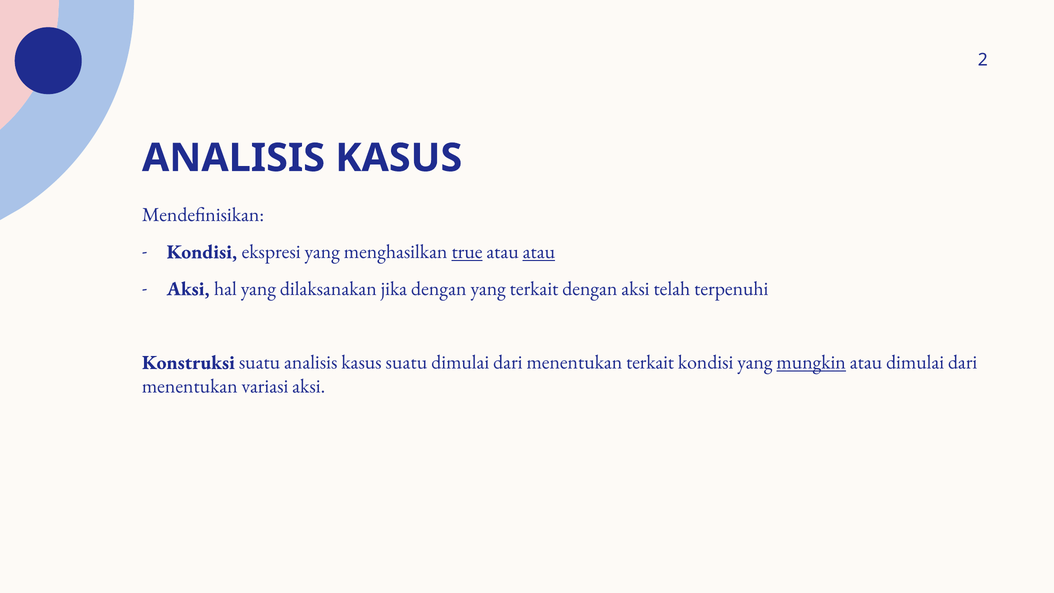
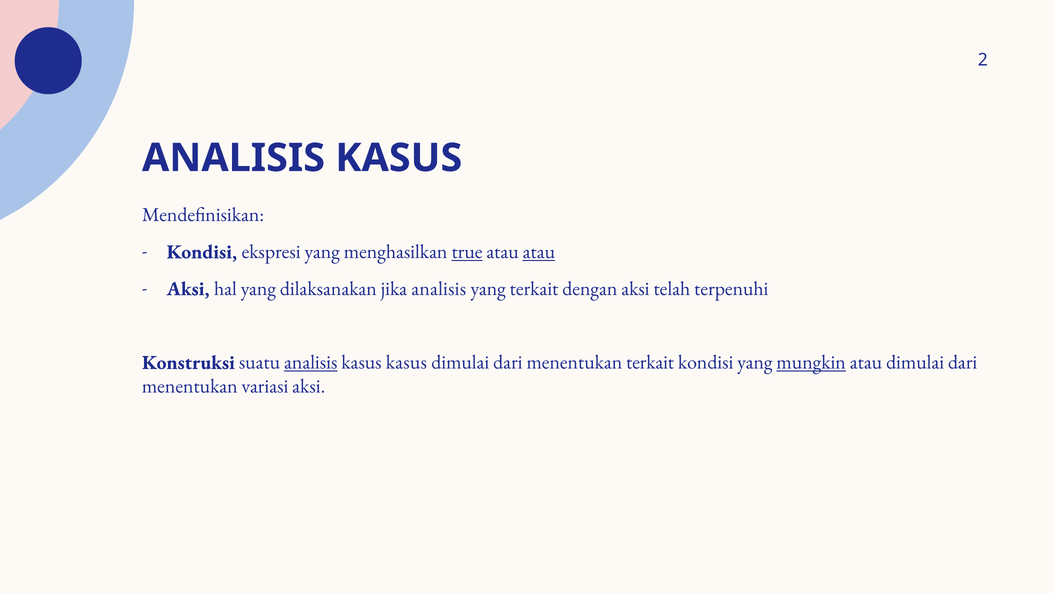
jika dengan: dengan -> analisis
analisis at (311, 362) underline: none -> present
kasus suatu: suatu -> kasus
